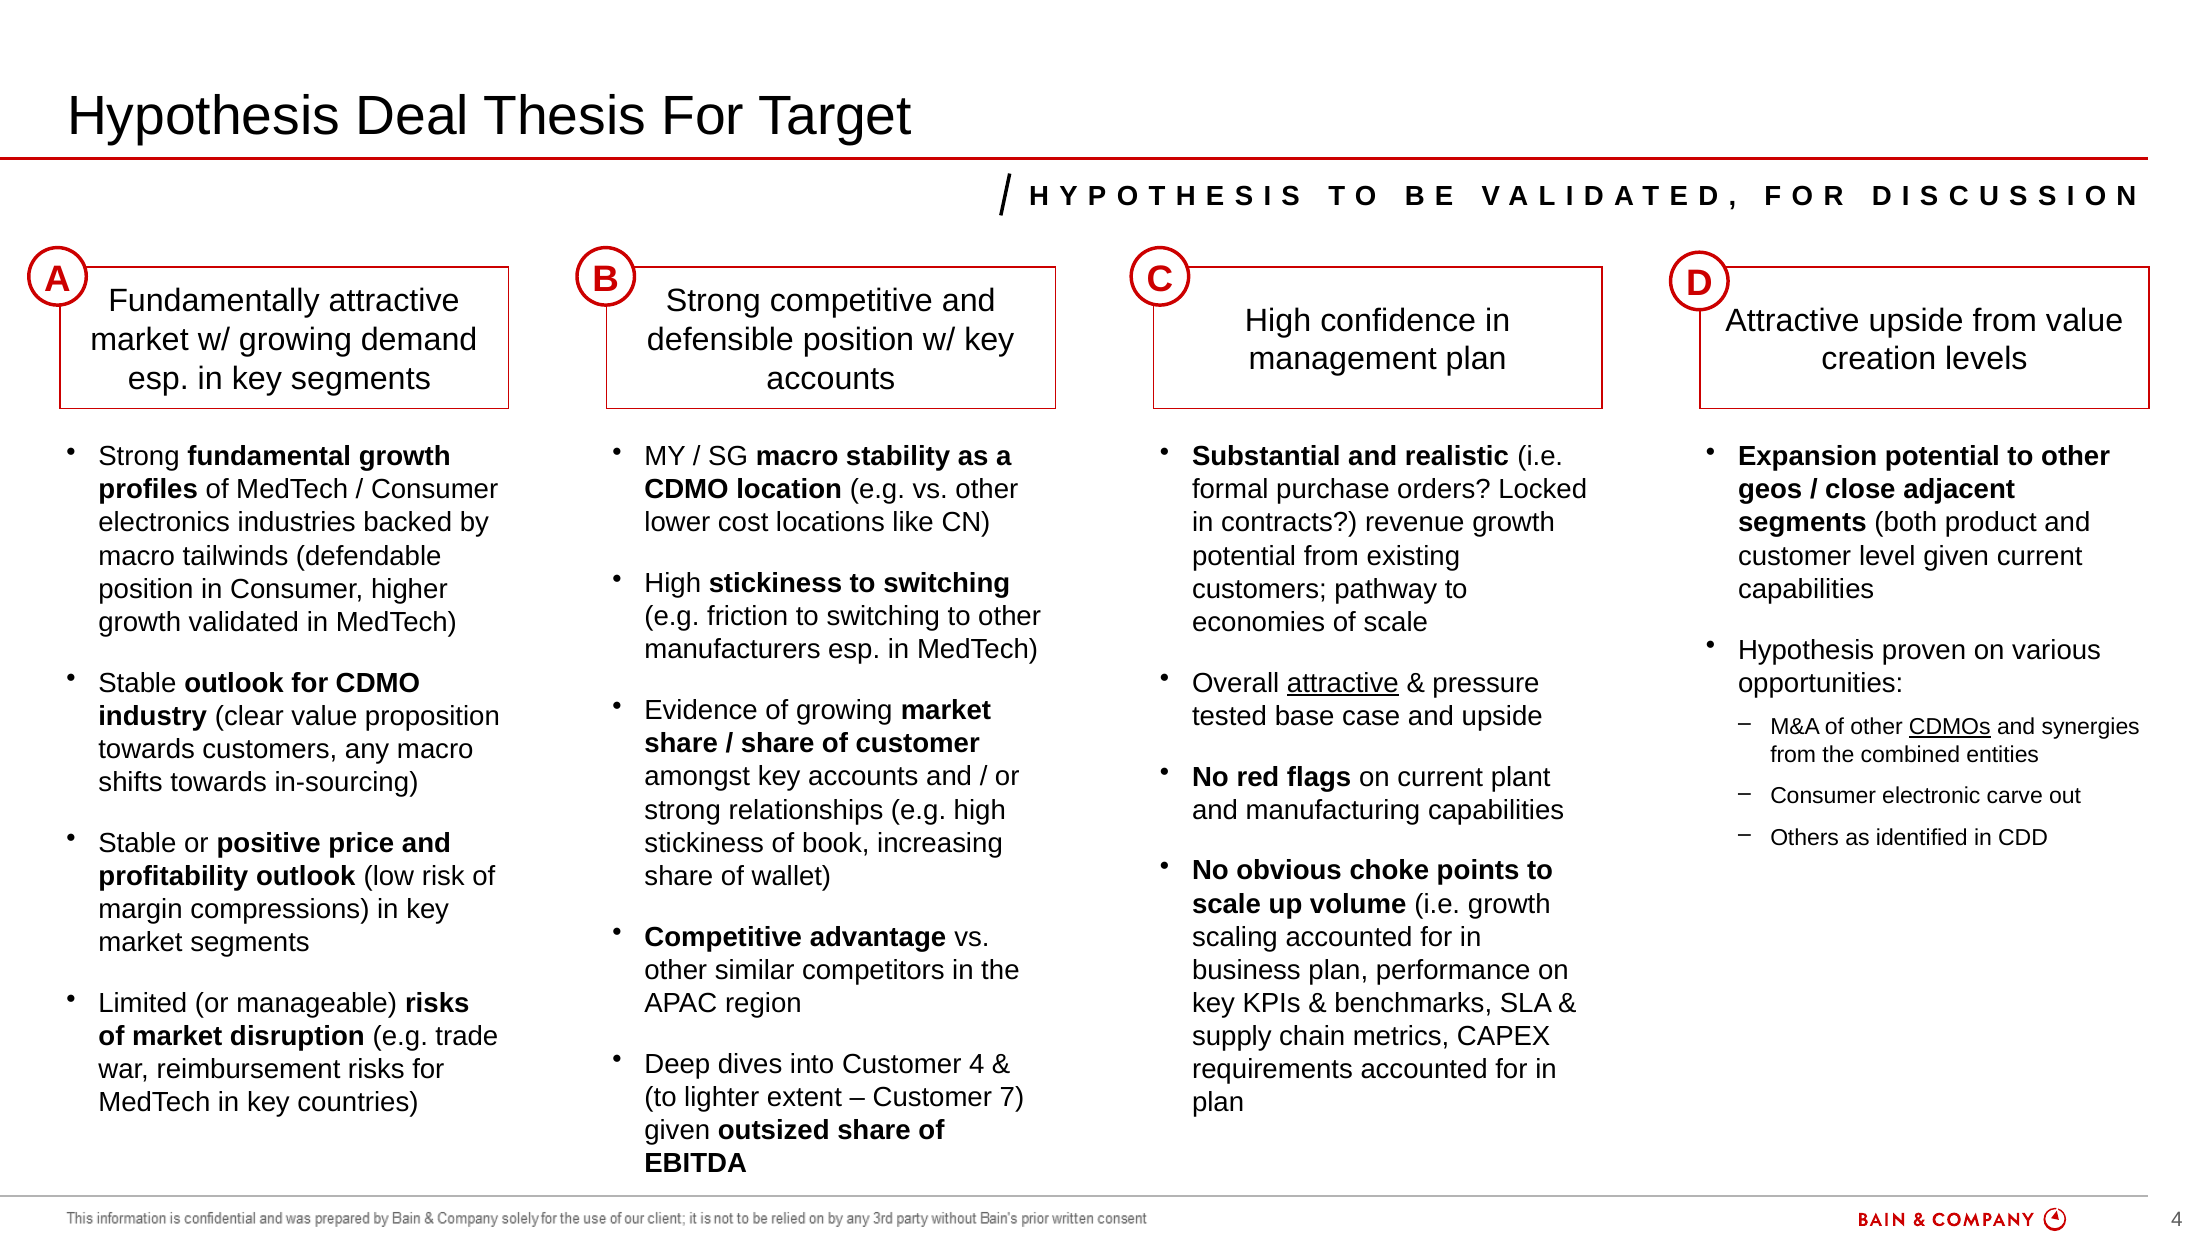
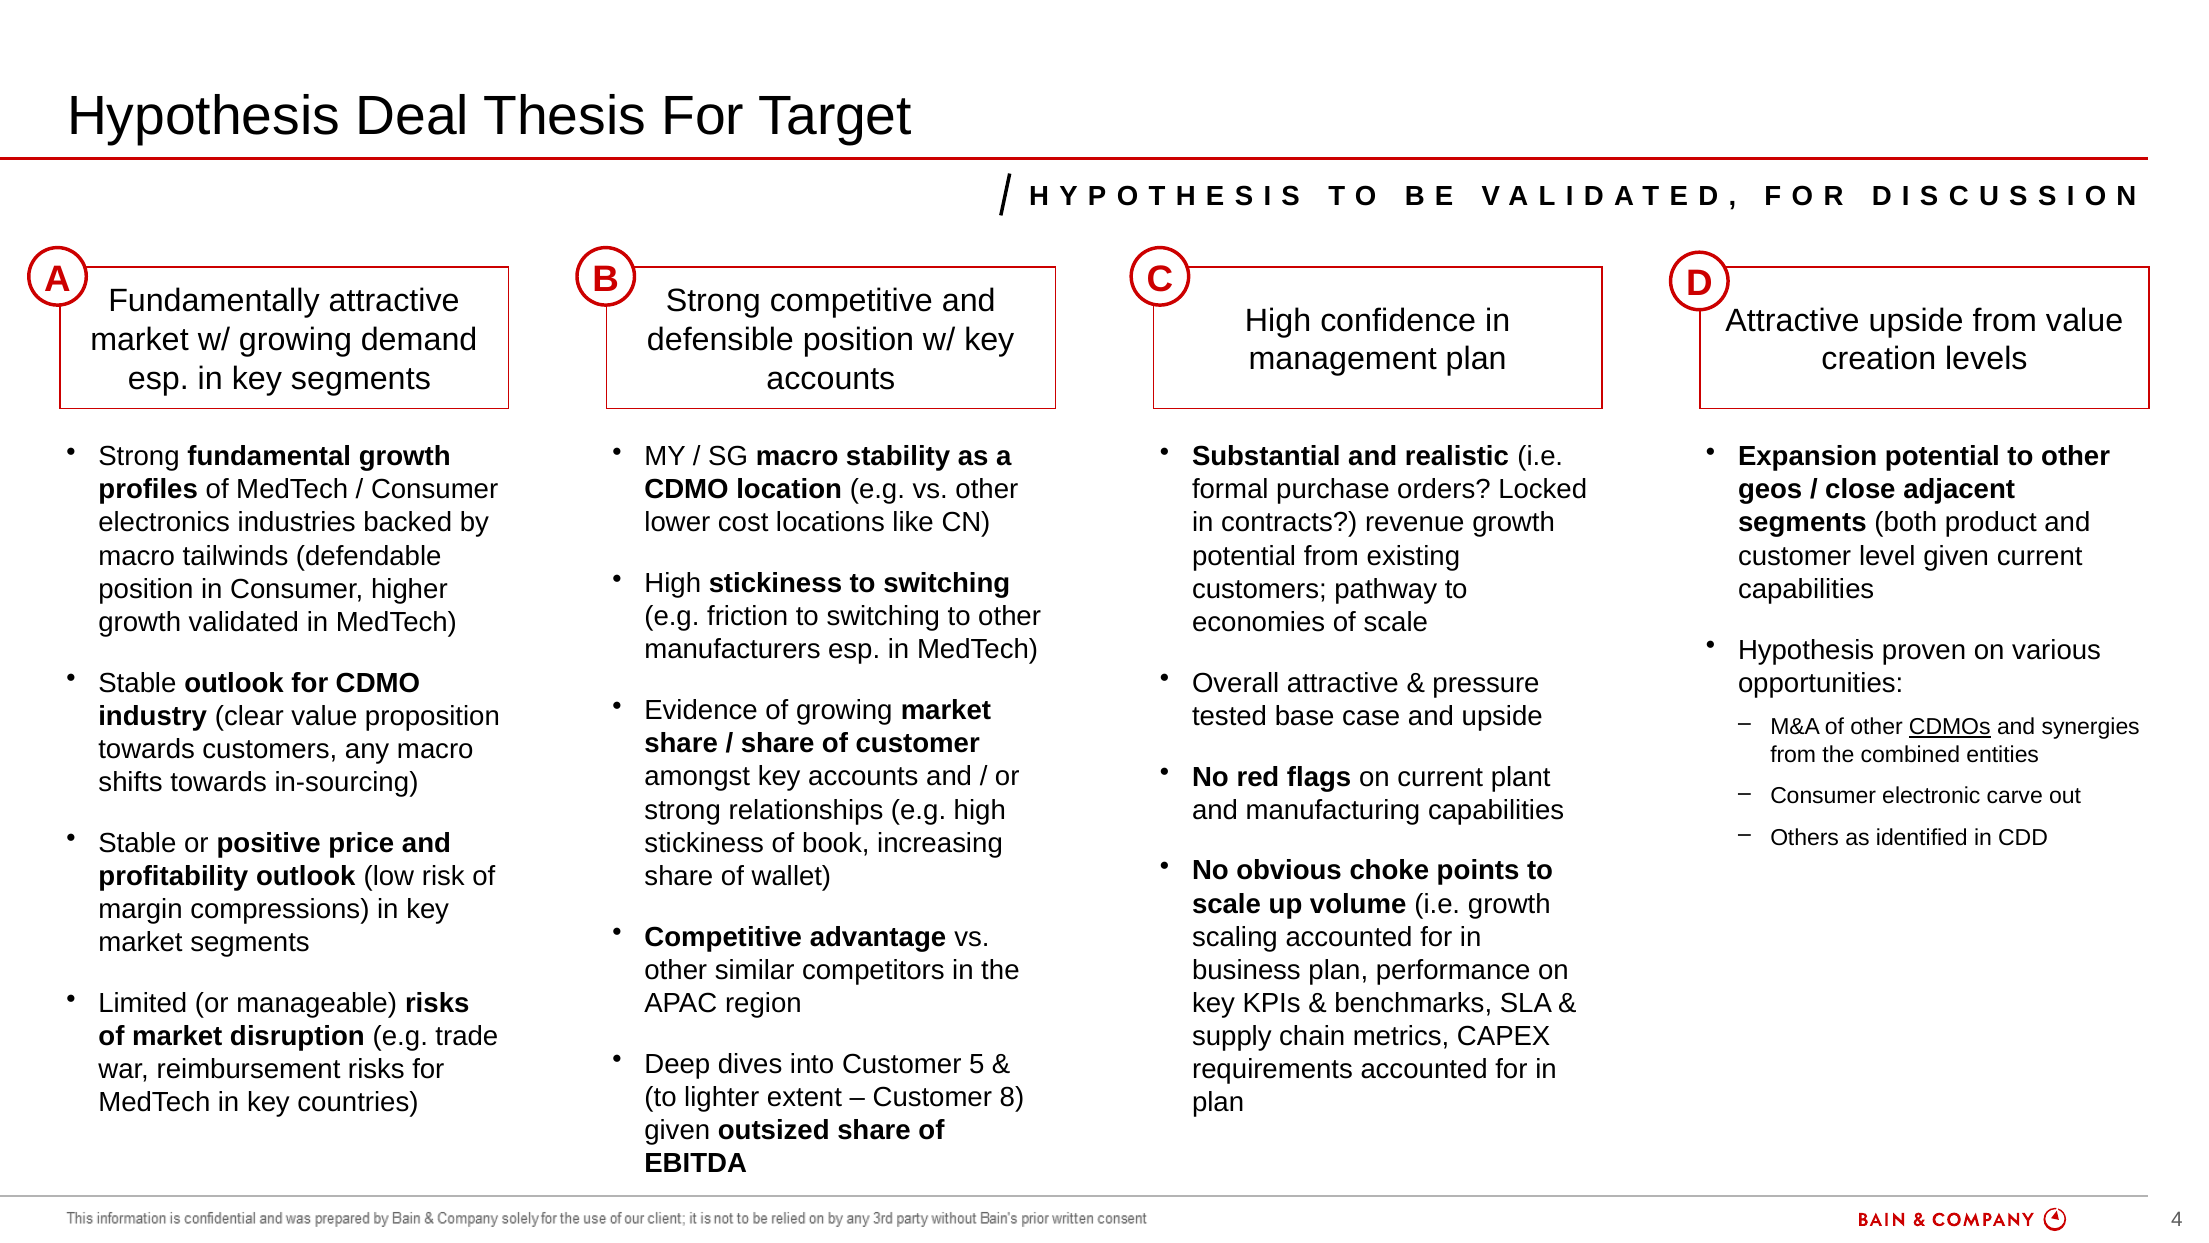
attractive at (1343, 683) underline: present -> none
Customer 4: 4 -> 5
7: 7 -> 8
